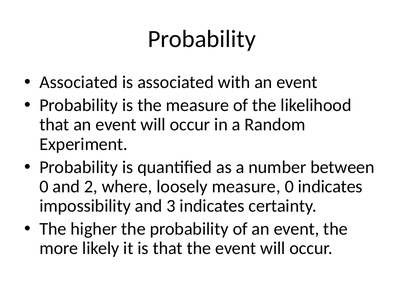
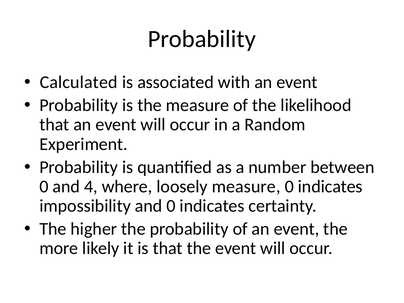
Associated at (79, 82): Associated -> Calculated
2: 2 -> 4
and 3: 3 -> 0
